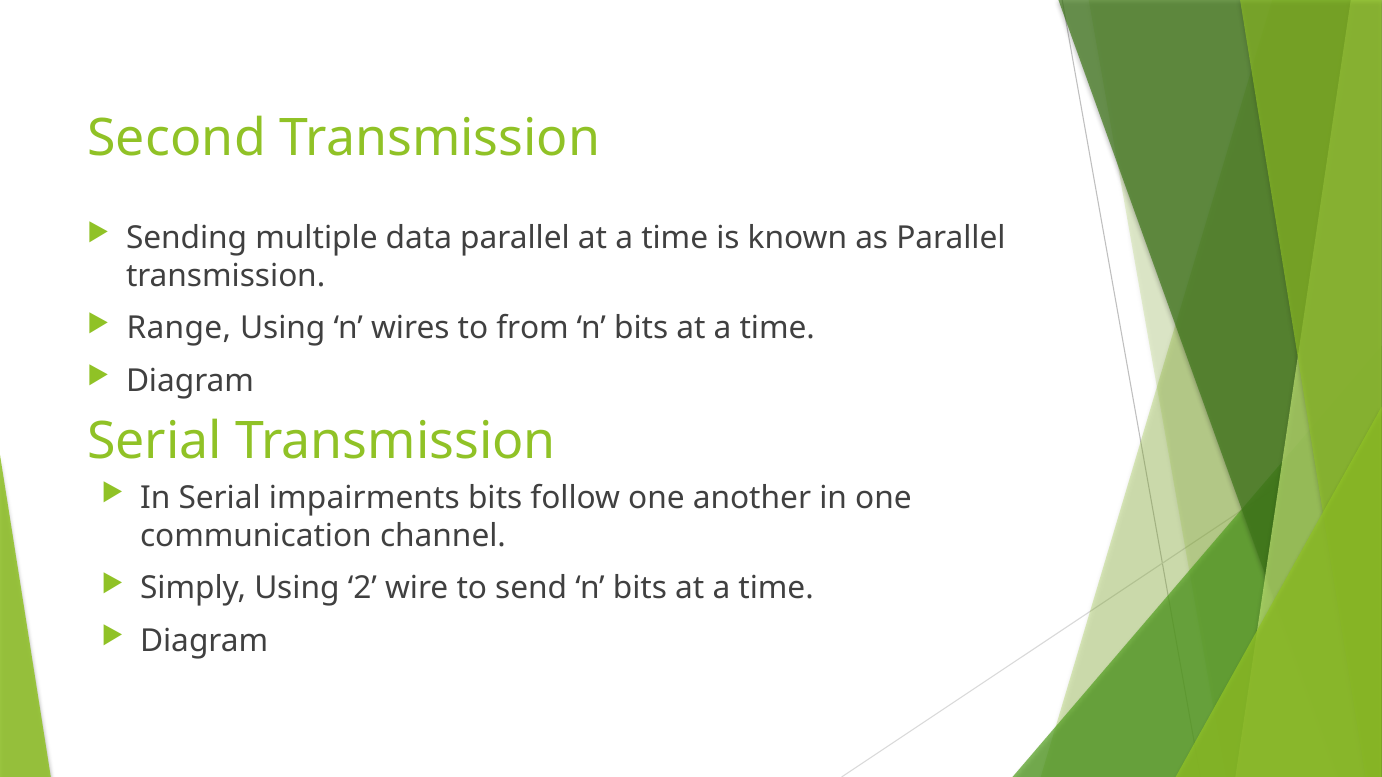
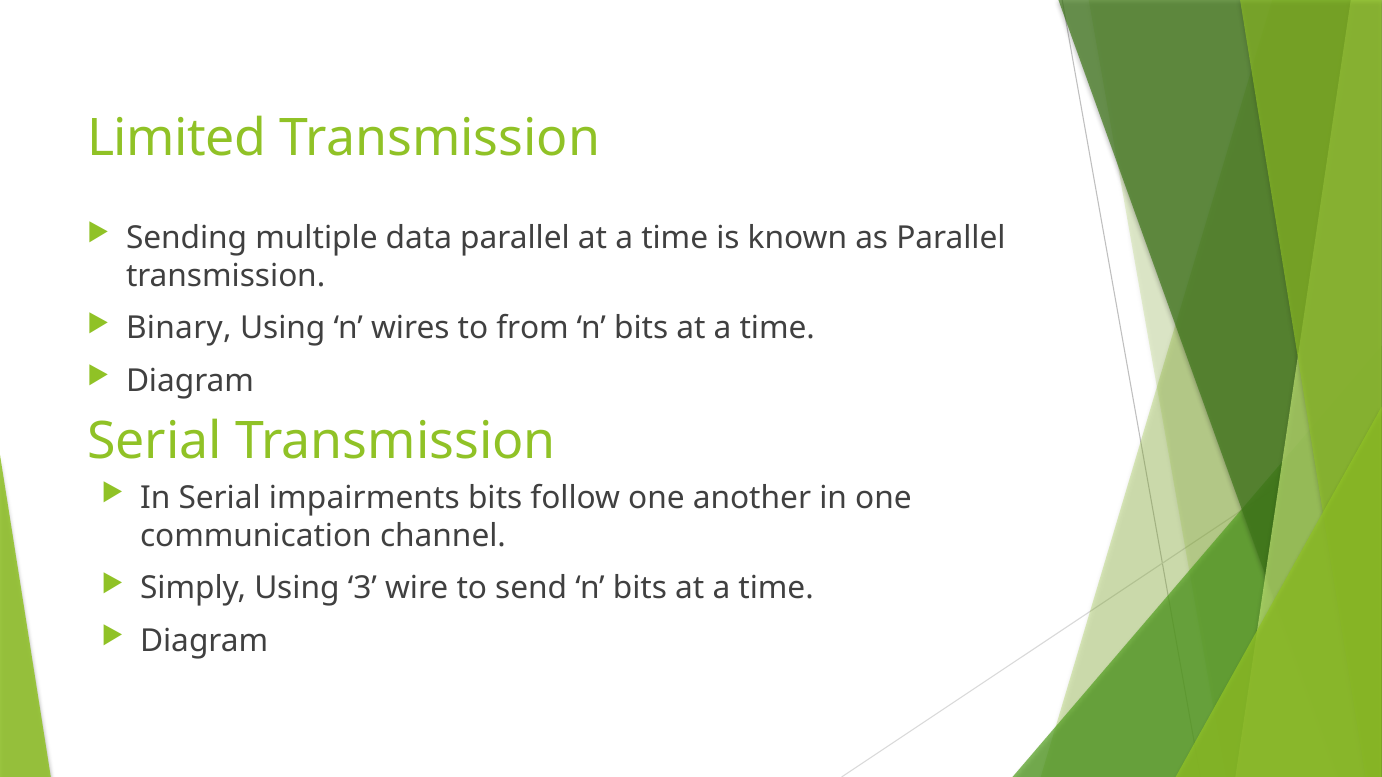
Second: Second -> Limited
Range: Range -> Binary
2: 2 -> 3
